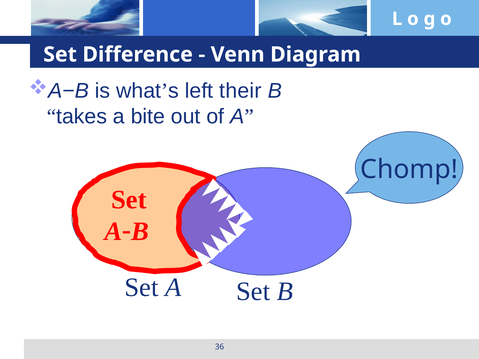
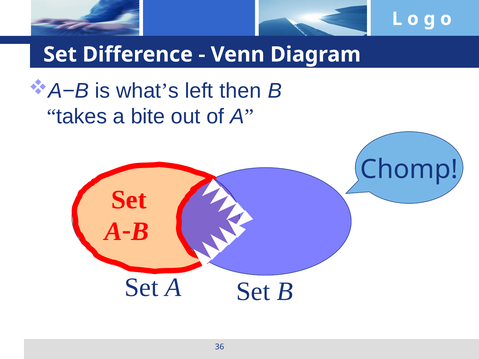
their: their -> then
